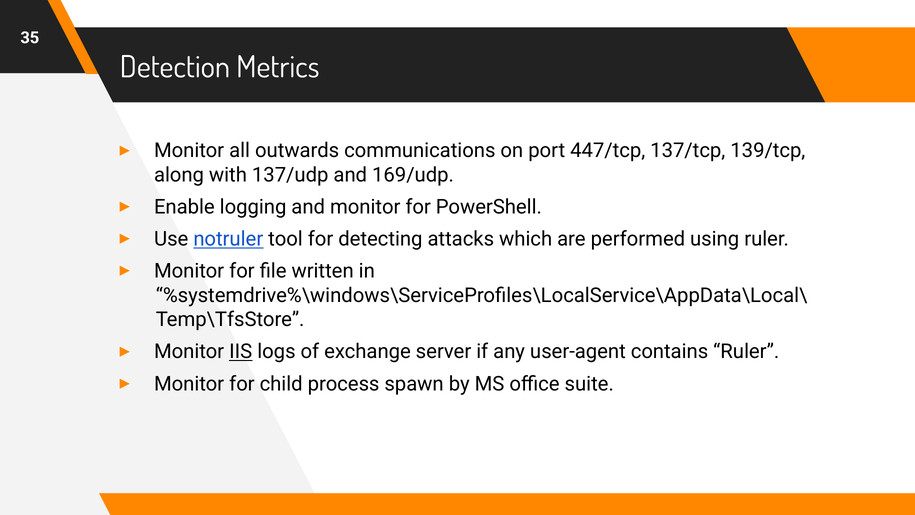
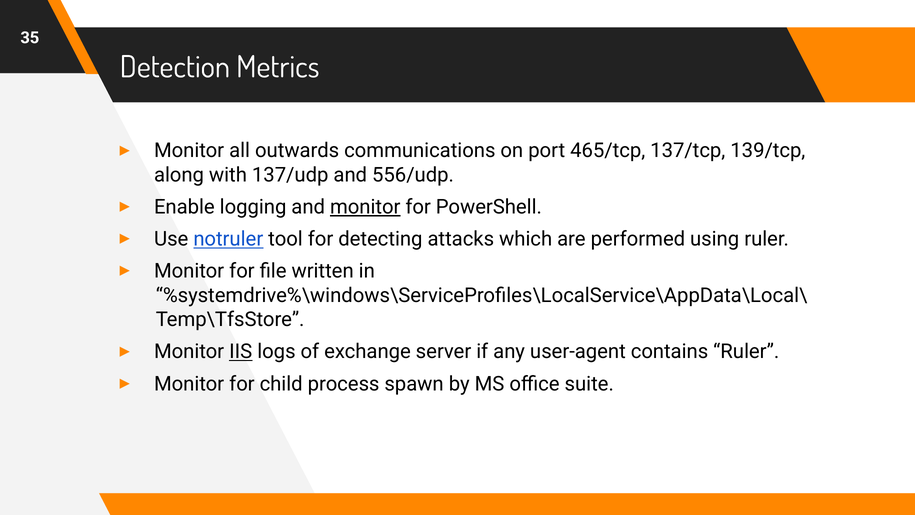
447/tcp: 447/tcp -> 465/tcp
169/udp: 169/udp -> 556/udp
monitor at (365, 207) underline: none -> present
